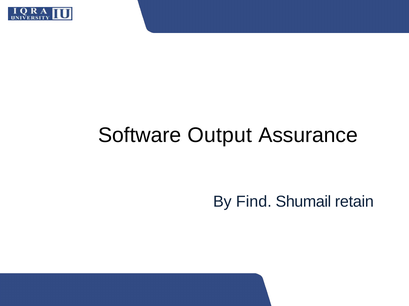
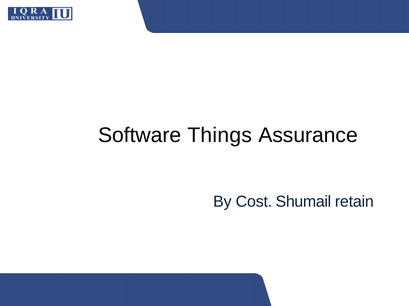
Output: Output -> Things
Find: Find -> Cost
